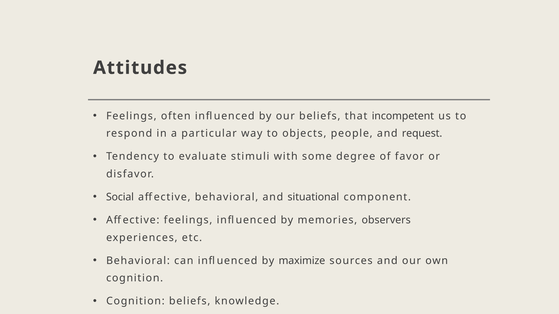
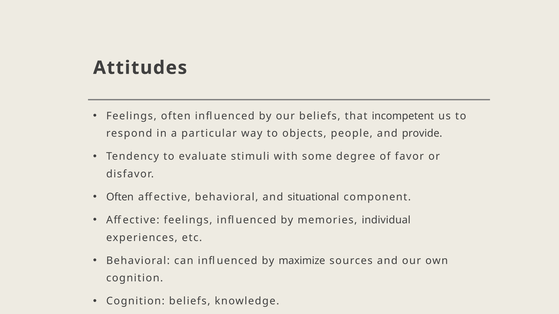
request: request -> provide
Social at (120, 197): Social -> Often
observers: observers -> individual
